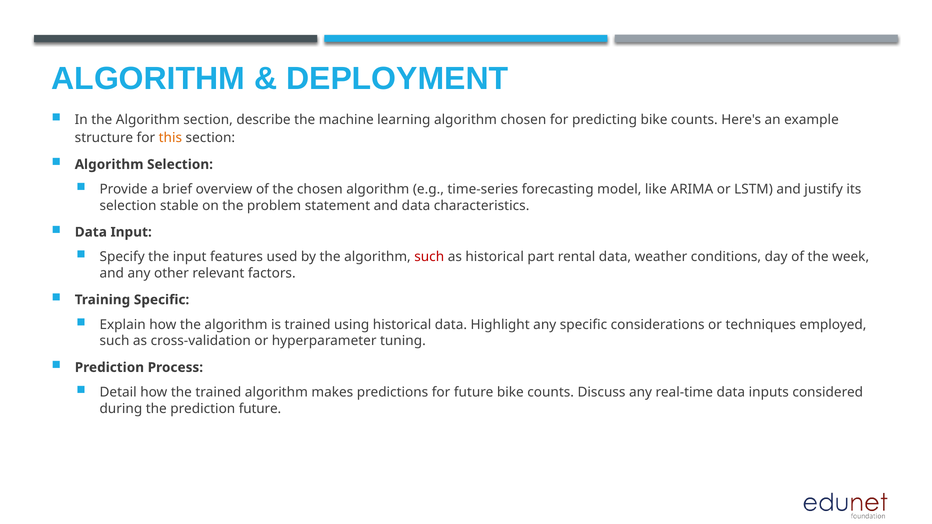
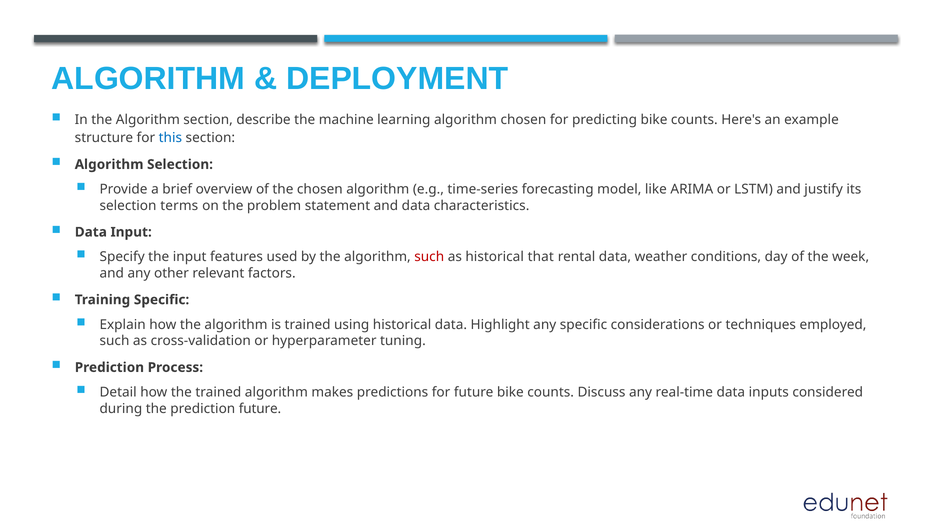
this colour: orange -> blue
stable: stable -> terms
part: part -> that
